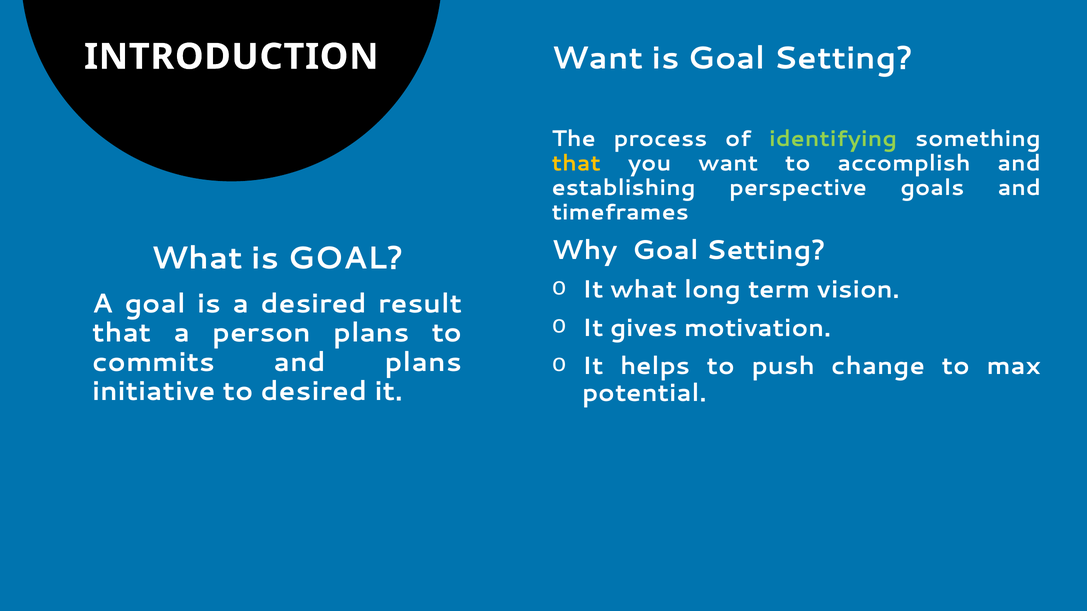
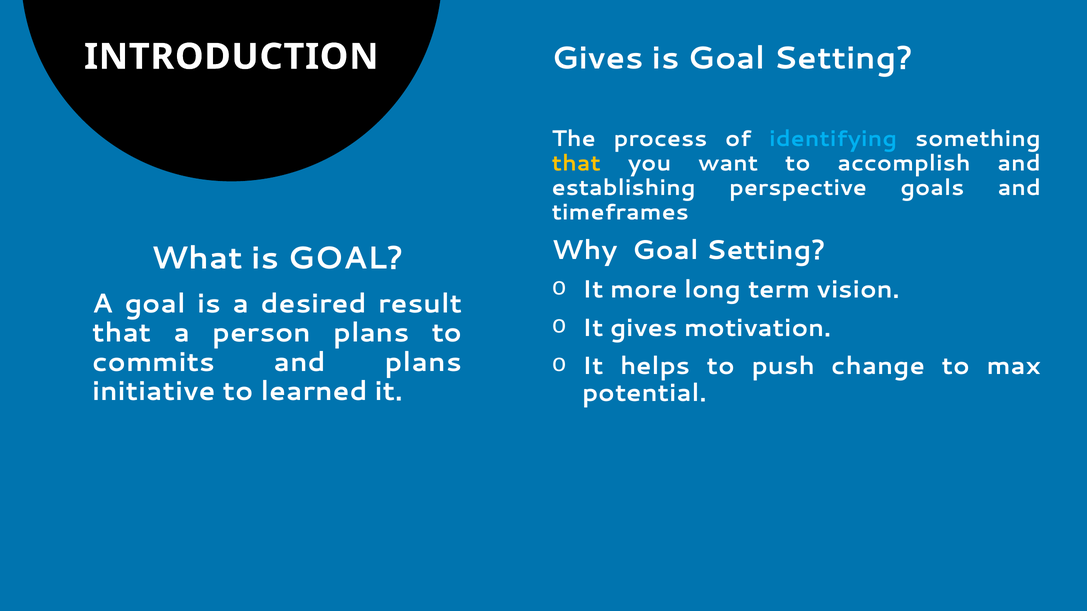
Want at (597, 58): Want -> Gives
identifying colour: light green -> light blue
It what: what -> more
to desired: desired -> learned
